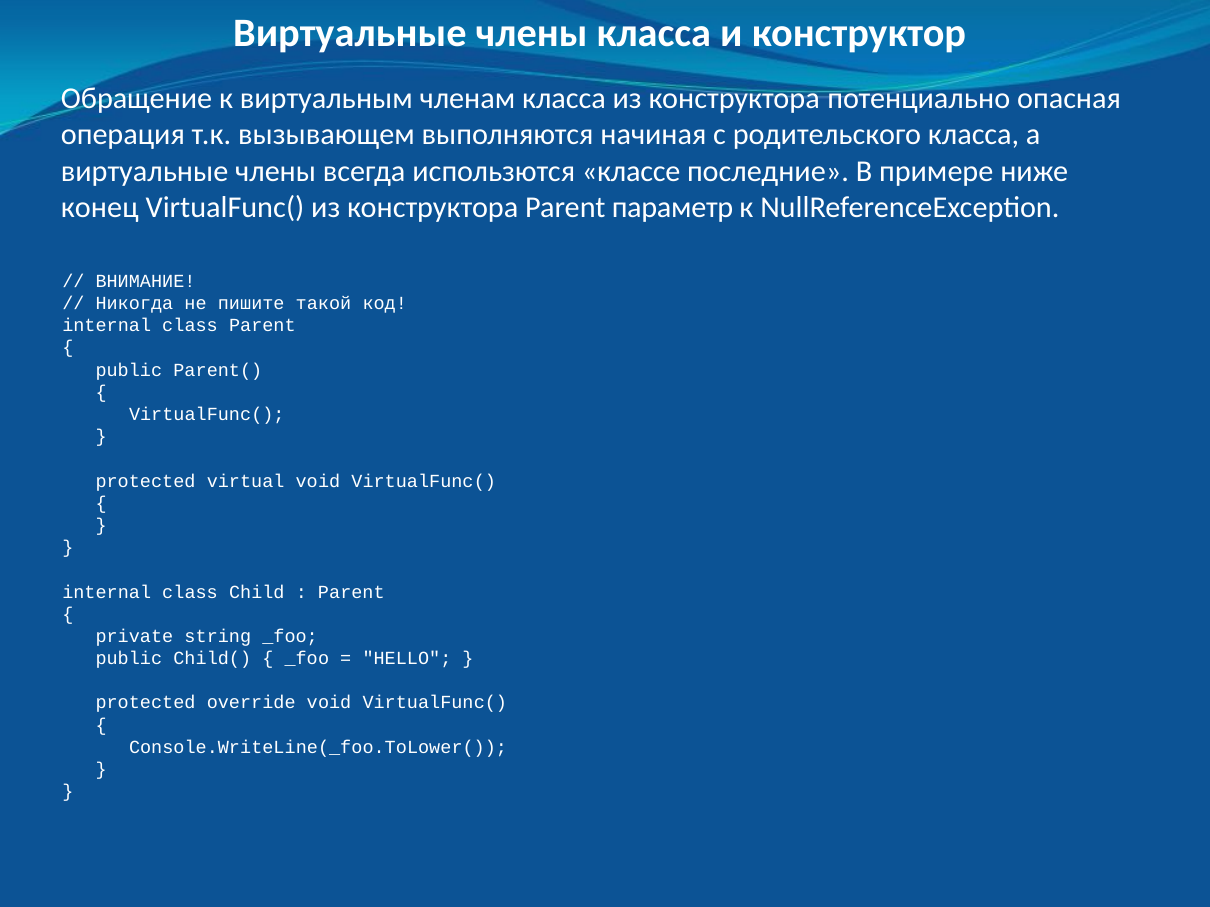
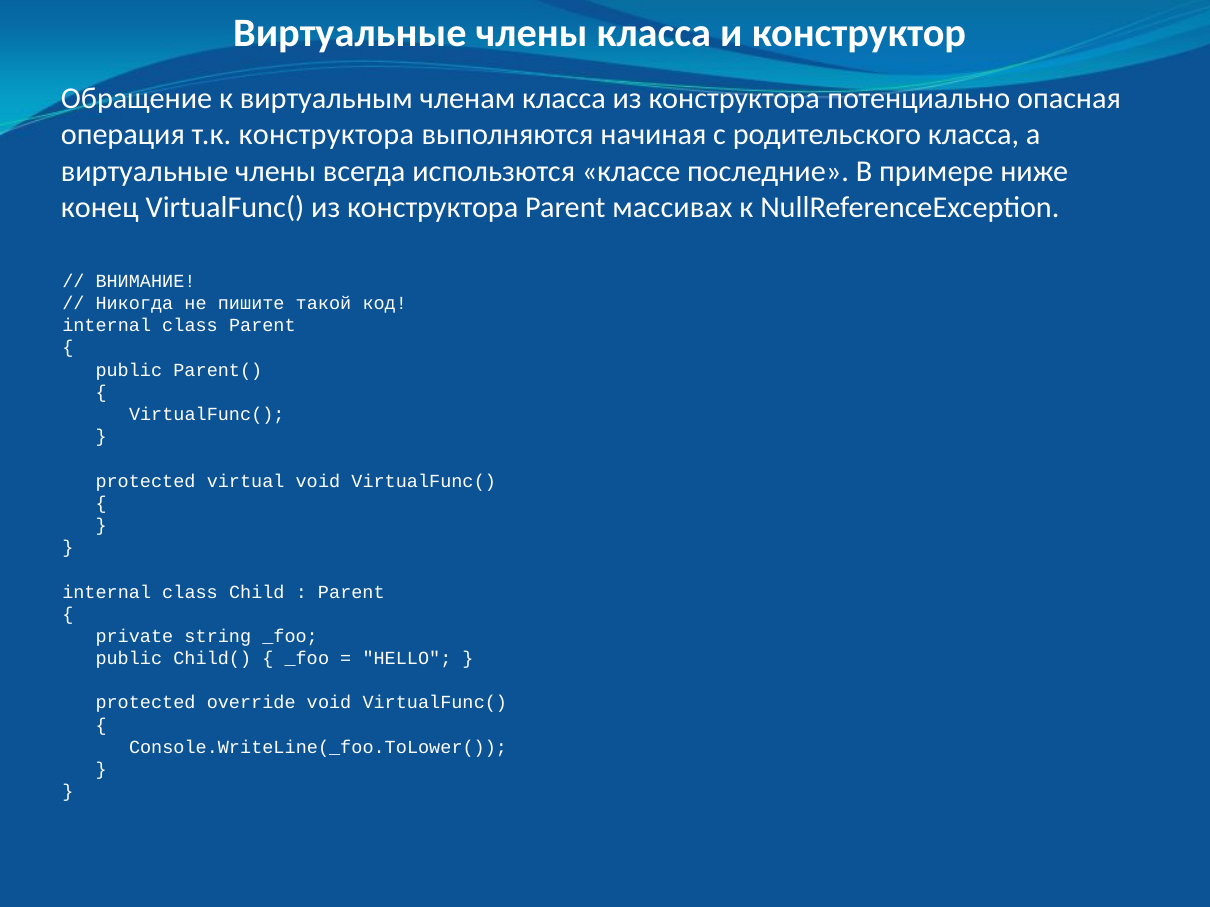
т.к вызывающем: вызывающем -> конструктора
параметр: параметр -> массивах
